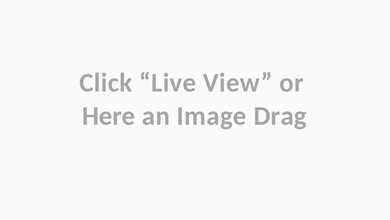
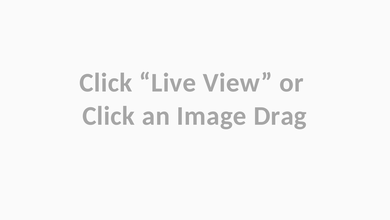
Here at (109, 116): Here -> Click
